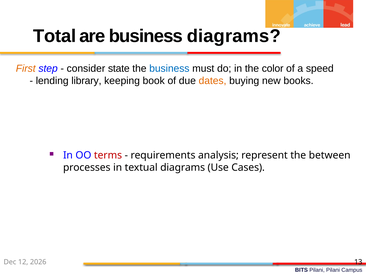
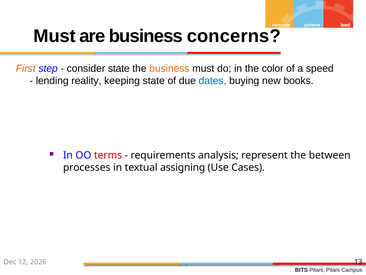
Total at (55, 36): Total -> Must
business diagrams: diagrams -> concerns
business at (169, 68) colour: blue -> orange
library: library -> reality
keeping book: book -> state
dates colour: orange -> blue
textual diagrams: diagrams -> assigning
